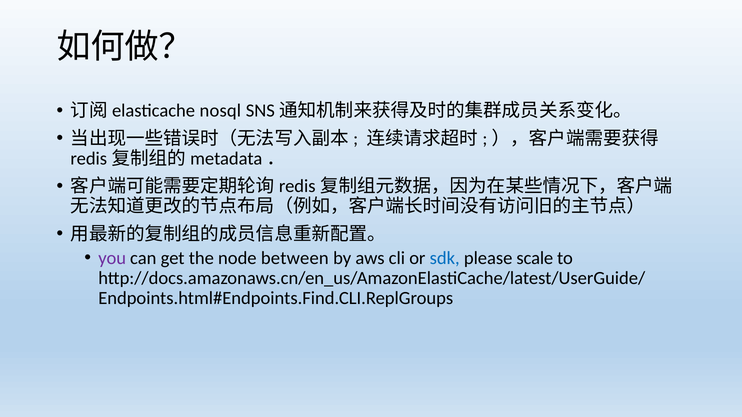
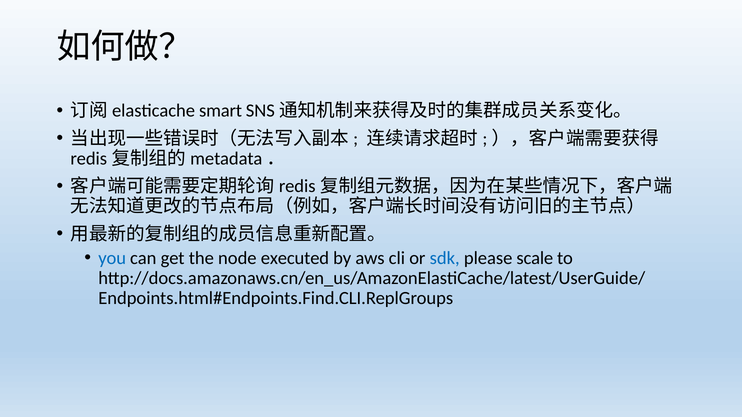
nosql: nosql -> smart
you colour: purple -> blue
between: between -> executed
